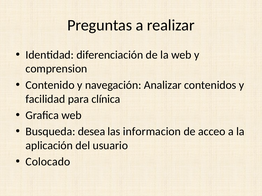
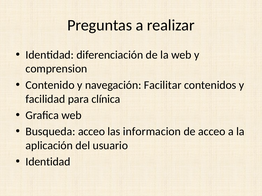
Analizar: Analizar -> Facilitar
Busqueda desea: desea -> acceo
Colocado at (48, 162): Colocado -> Identidad
